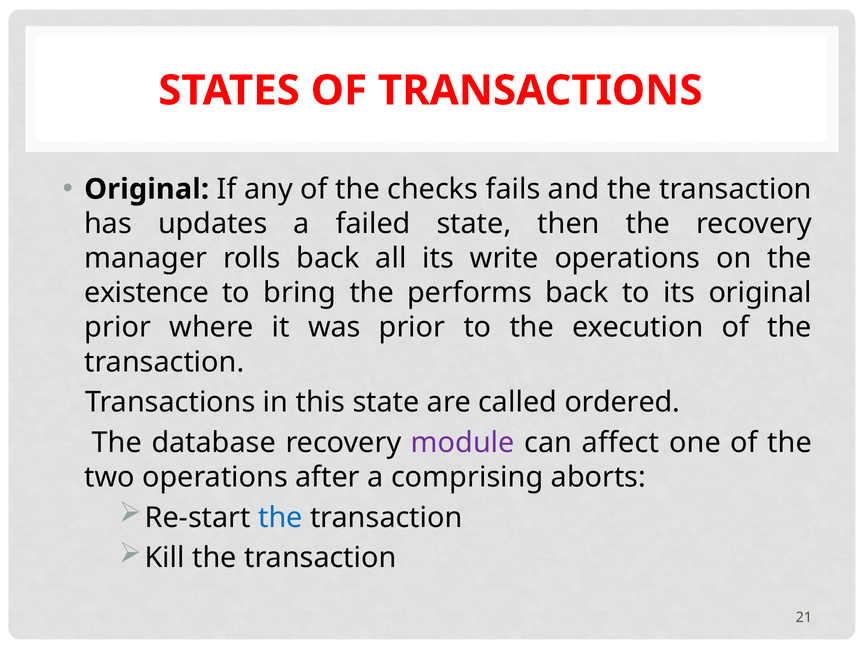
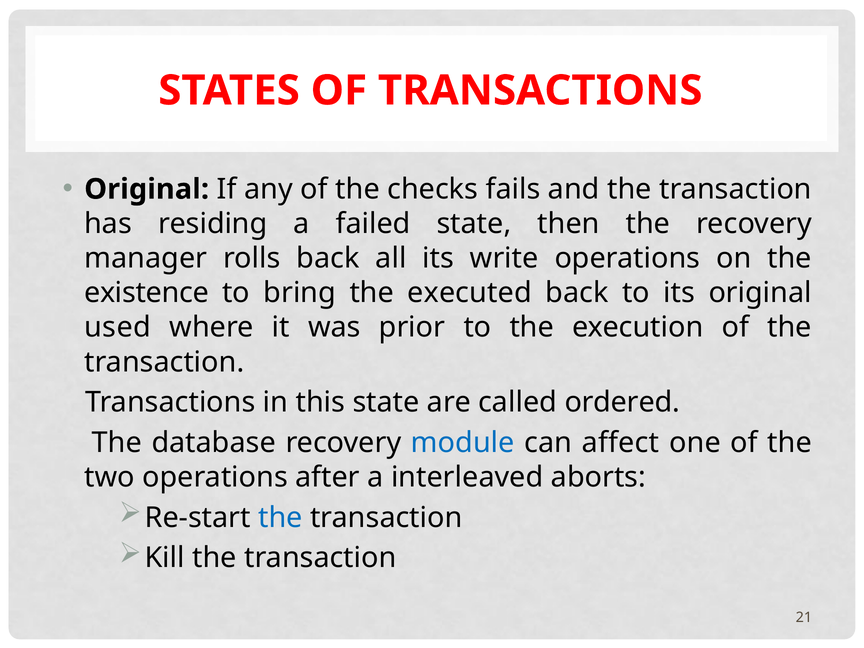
updates: updates -> residing
performs: performs -> executed
prior at (118, 327): prior -> used
module colour: purple -> blue
comprising: comprising -> interleaved
